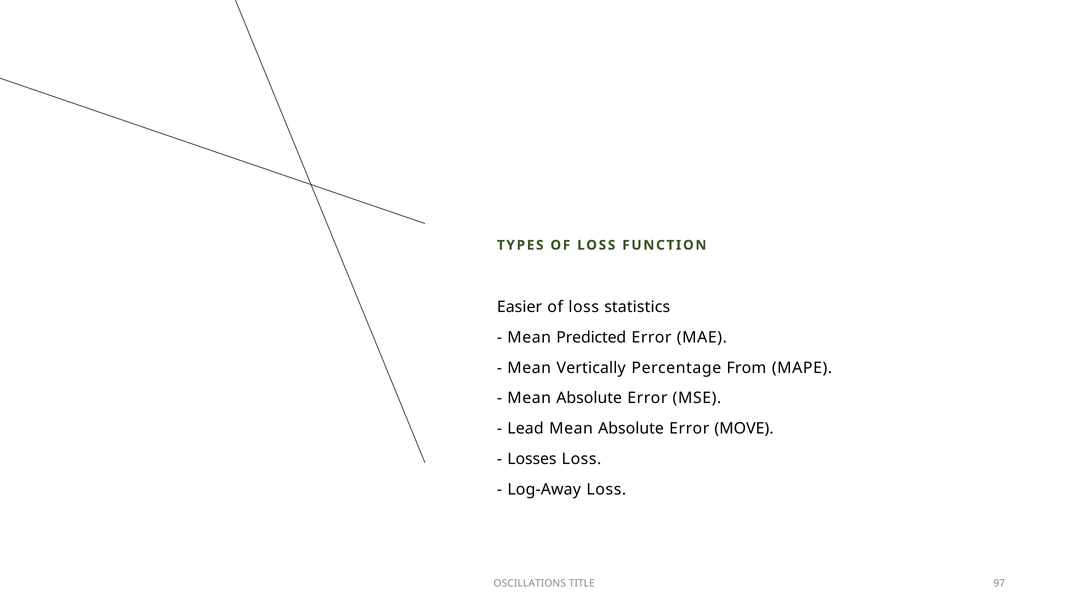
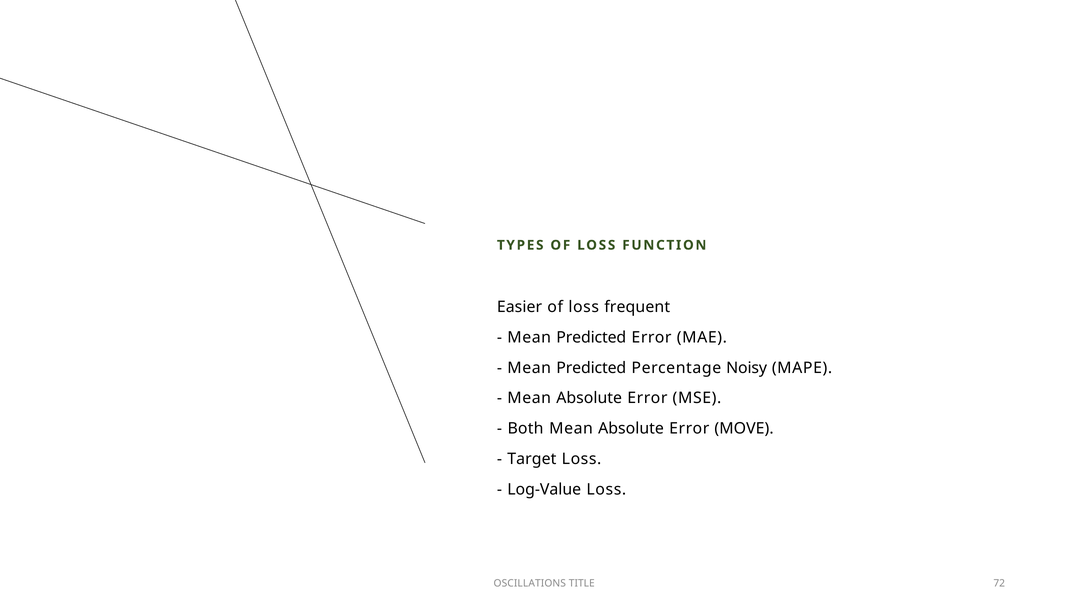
statistics: statistics -> frequent
Vertically at (591, 368): Vertically -> Predicted
From: From -> Noisy
Lead: Lead -> Both
Losses: Losses -> Target
Log-Away: Log-Away -> Log-Value
97: 97 -> 72
